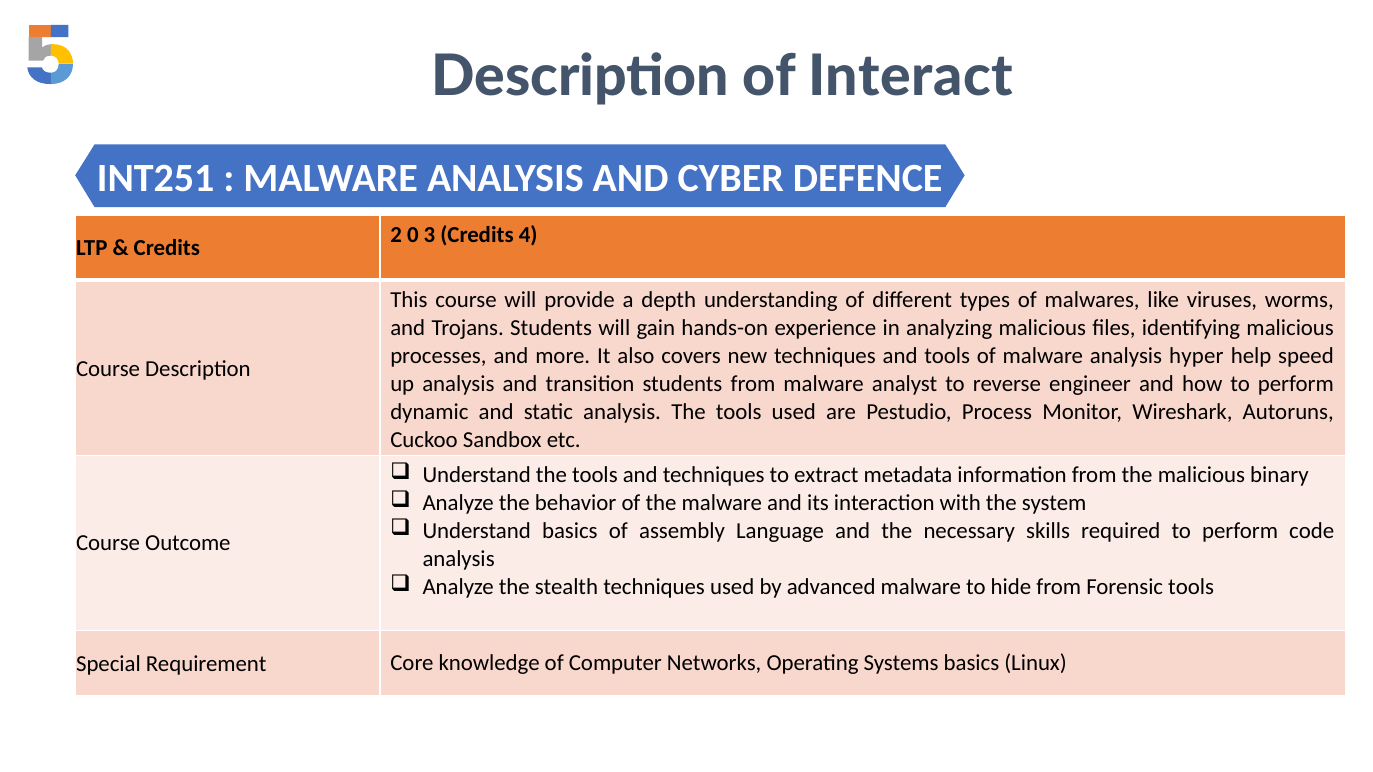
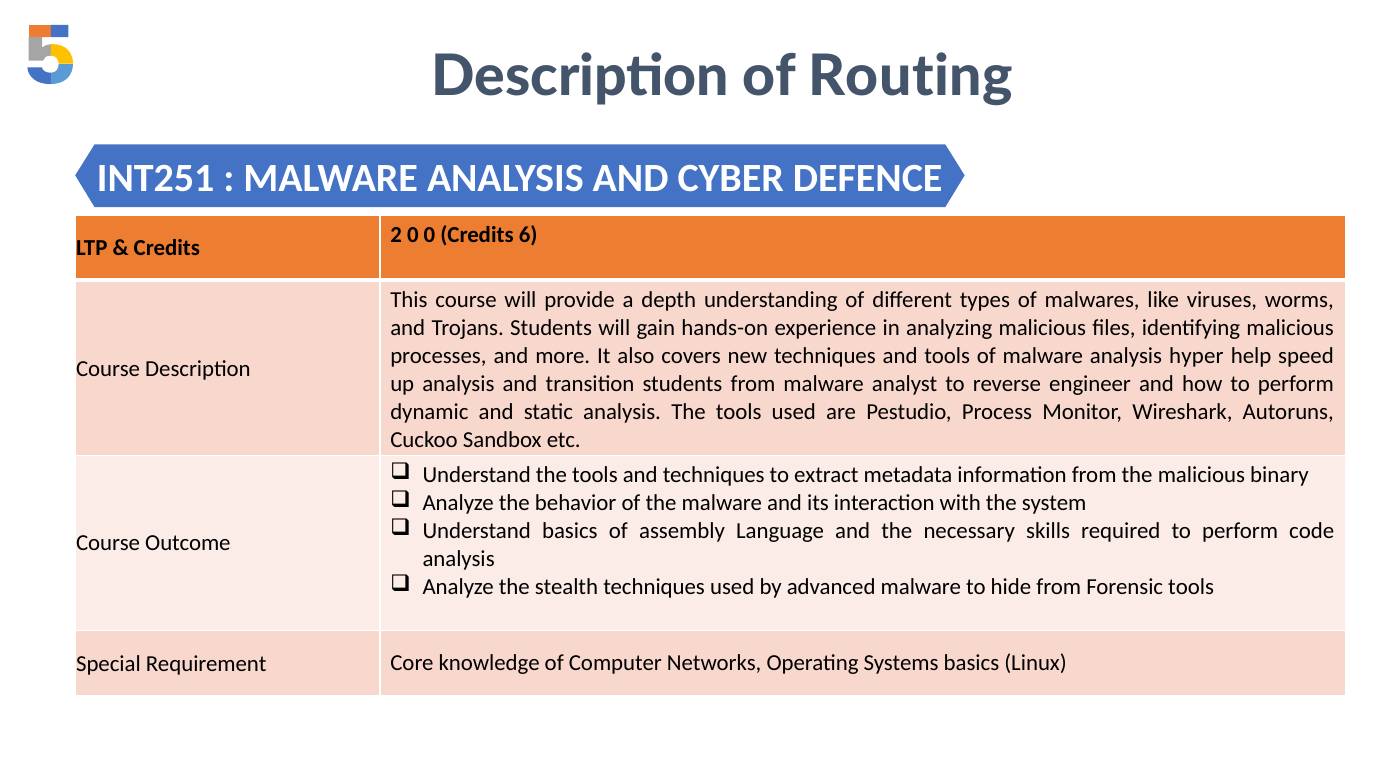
Interact: Interact -> Routing
0 3: 3 -> 0
4: 4 -> 6
